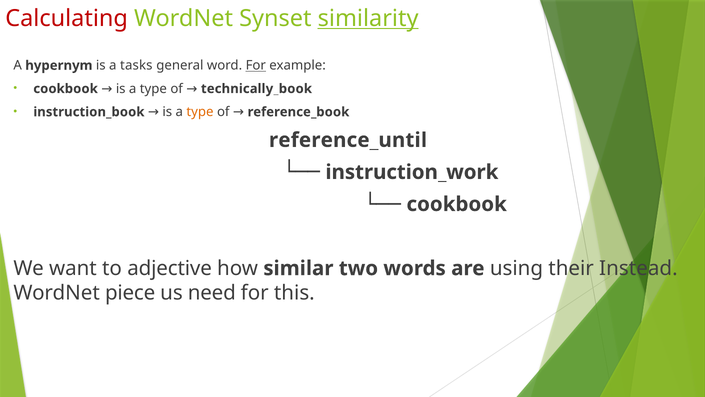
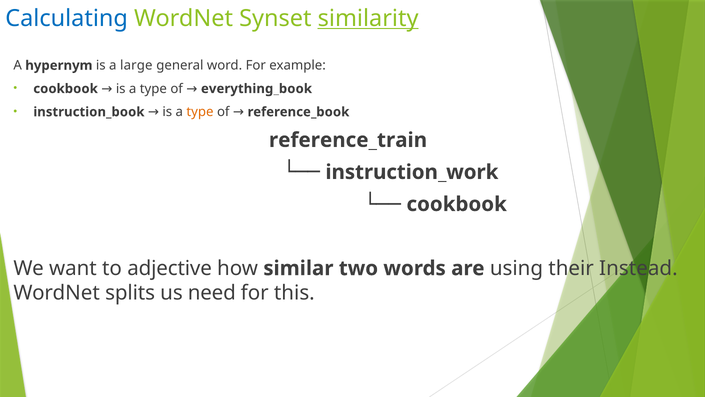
Calculating colour: red -> blue
tasks: tasks -> large
For at (256, 65) underline: present -> none
technically_book: technically_book -> everything_book
reference_until: reference_until -> reference_train
piece: piece -> splits
